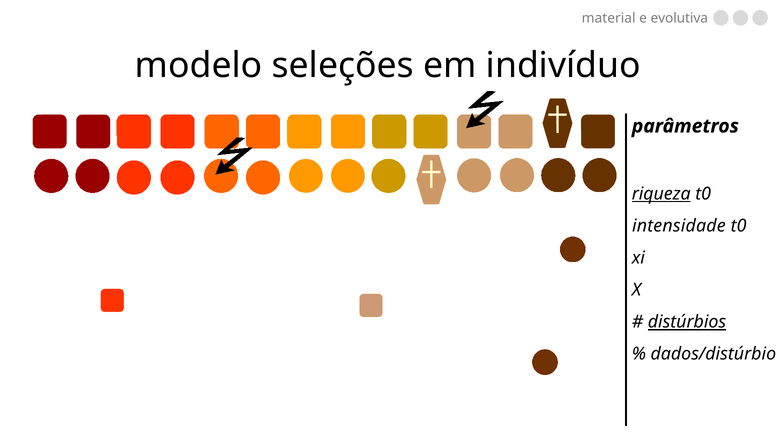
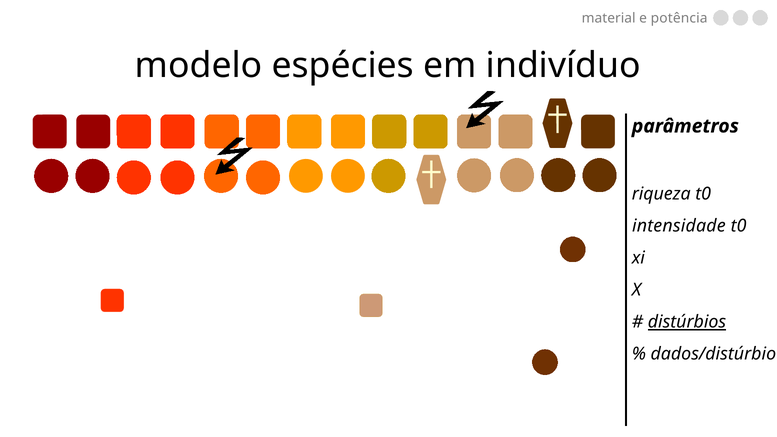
evolutiva: evolutiva -> potência
seleções: seleções -> espécies
riqueza underline: present -> none
